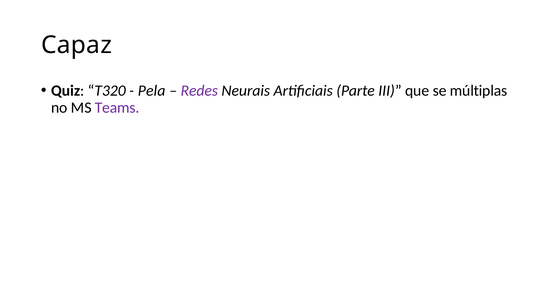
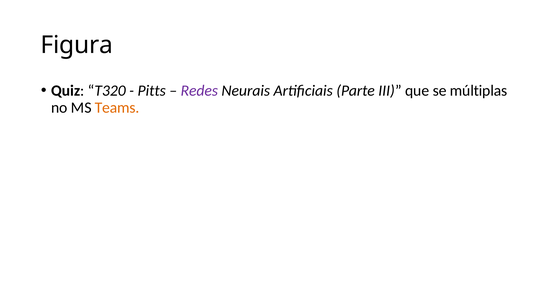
Capaz: Capaz -> Figura
Pela: Pela -> Pitts
Teams colour: purple -> orange
